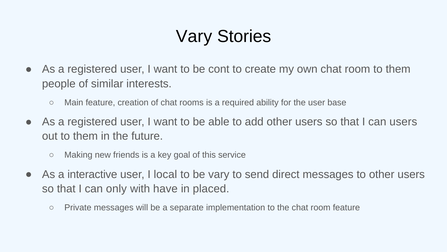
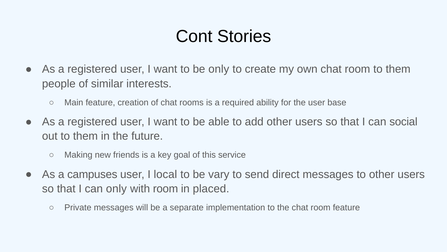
Vary at (194, 36): Vary -> Cont
be cont: cont -> only
can users: users -> social
interactive: interactive -> campuses
with have: have -> room
